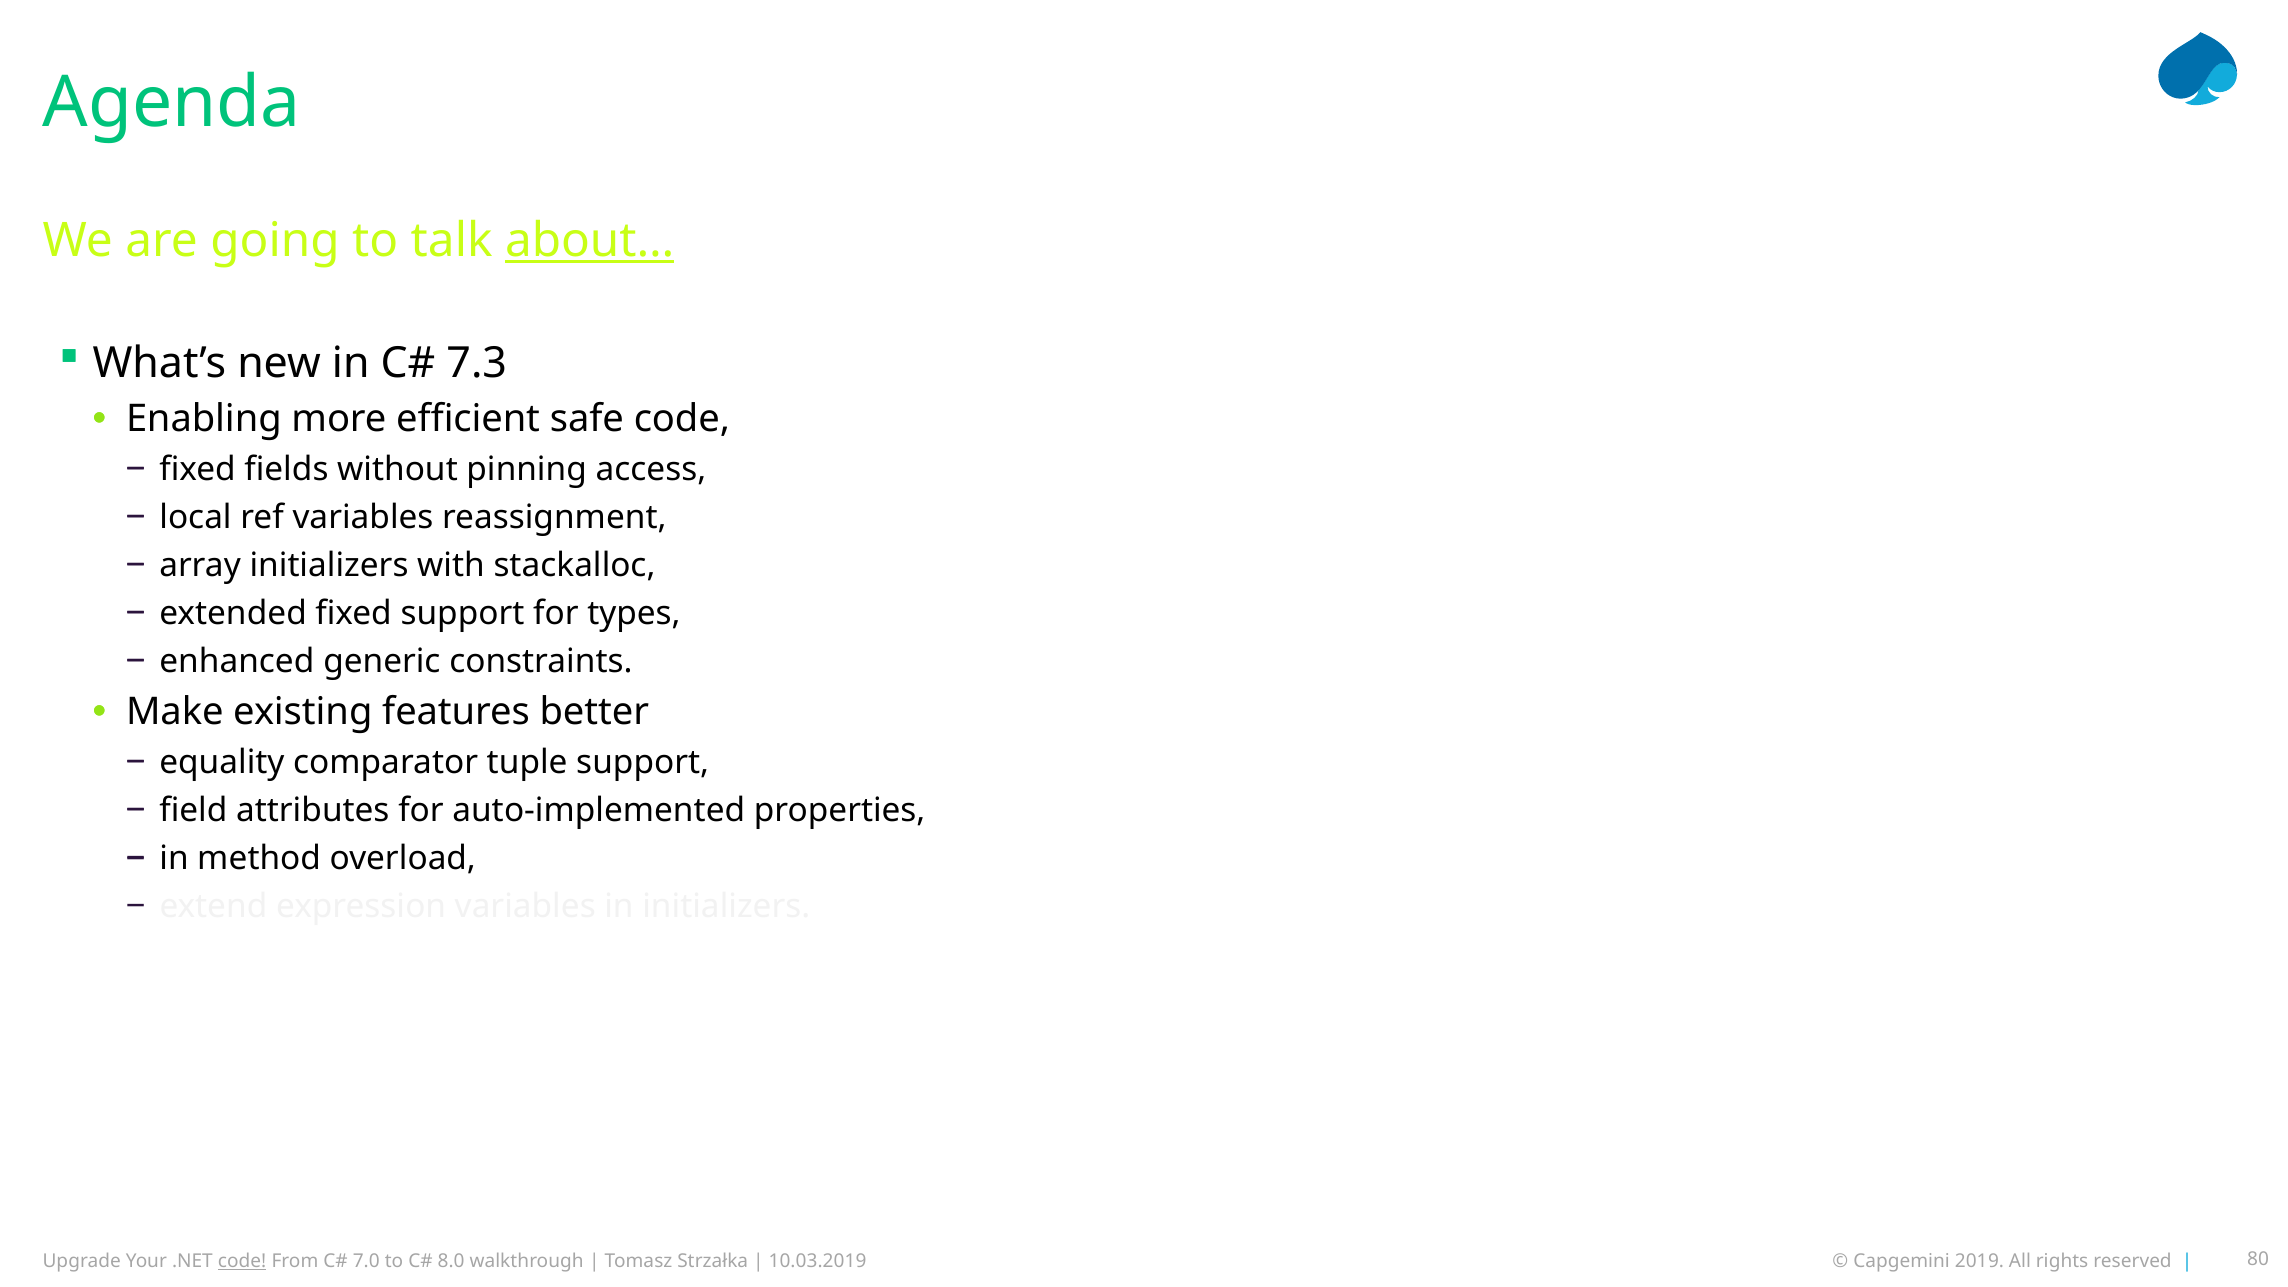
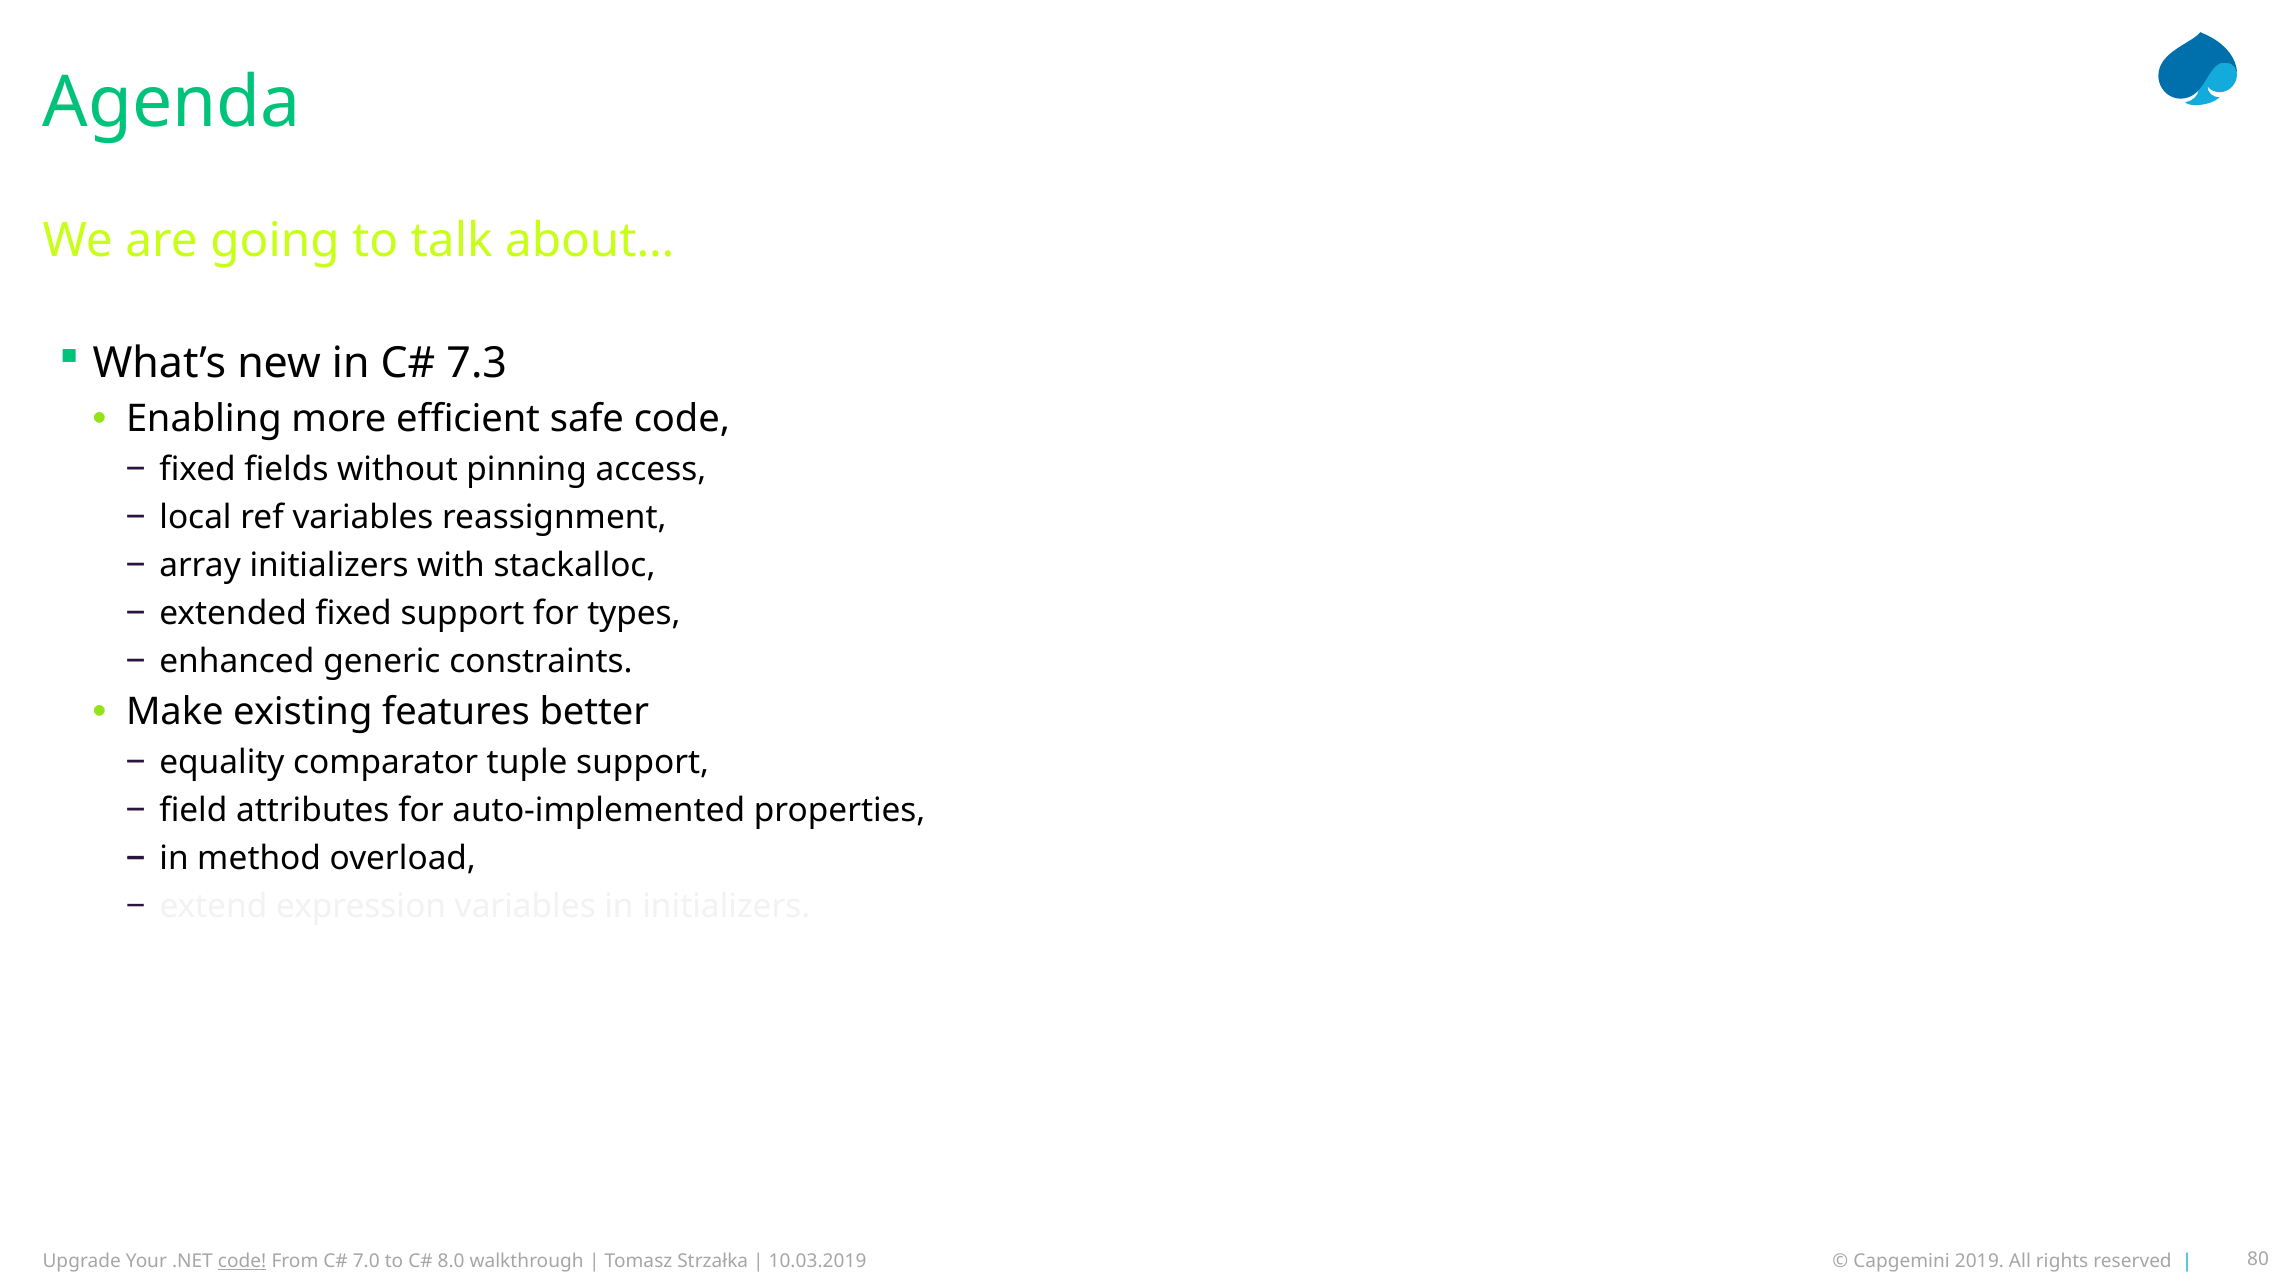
about… underline: present -> none
